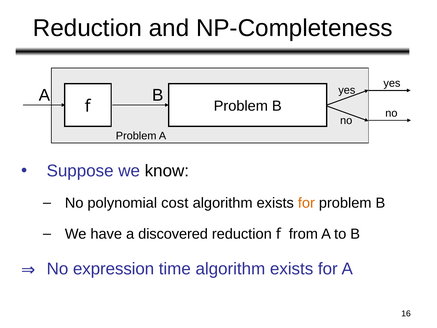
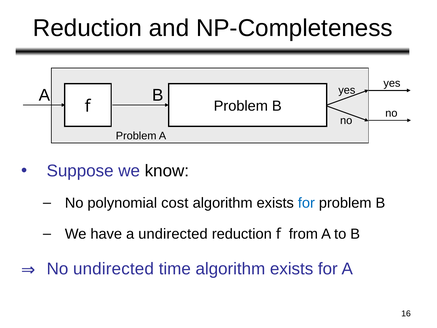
for at (306, 203) colour: orange -> blue
a discovered: discovered -> undirected
No expression: expression -> undirected
